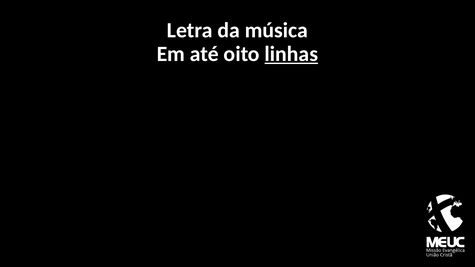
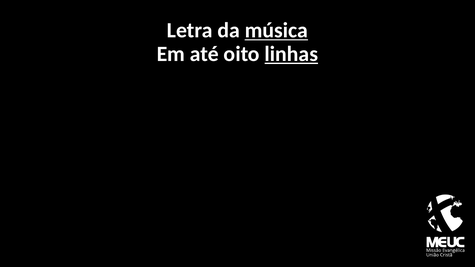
música underline: none -> present
